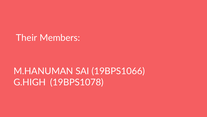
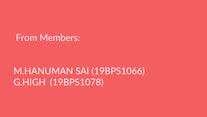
Their: Their -> From
